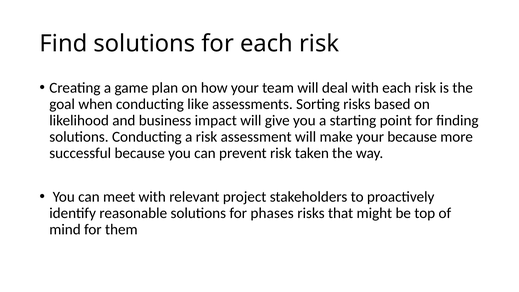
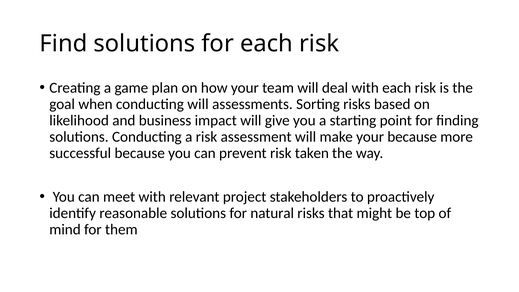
conducting like: like -> will
phases: phases -> natural
